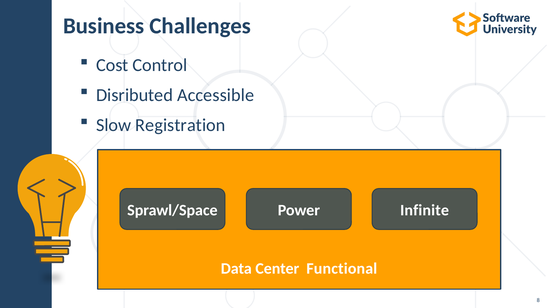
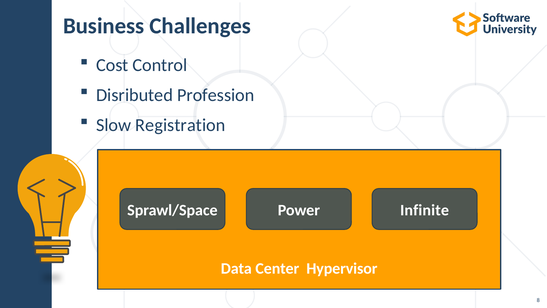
Accessible: Accessible -> Profession
Functional: Functional -> Hypervisor
